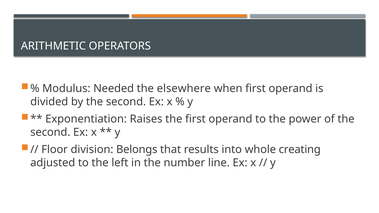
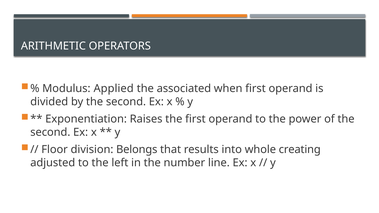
Needed: Needed -> Applied
elsewhere: elsewhere -> associated
